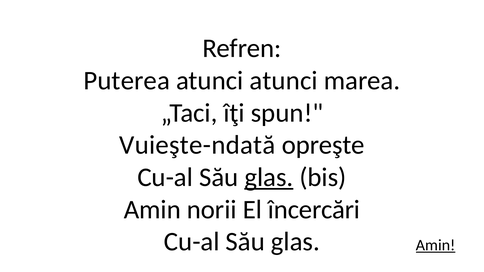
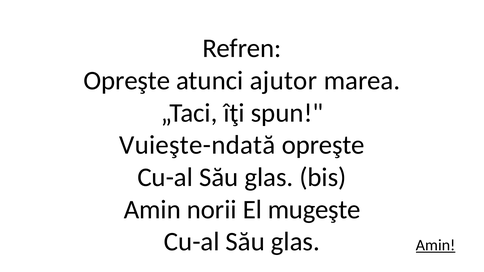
Puterea at (127, 81): Puterea -> Opreşte
atunci atunci: atunci -> ajutor
glas at (269, 178) underline: present -> none
încercări: încercări -> mugeşte
